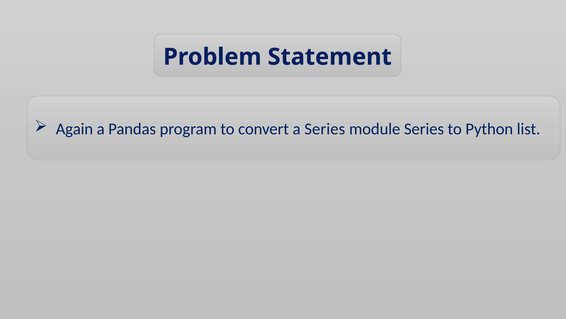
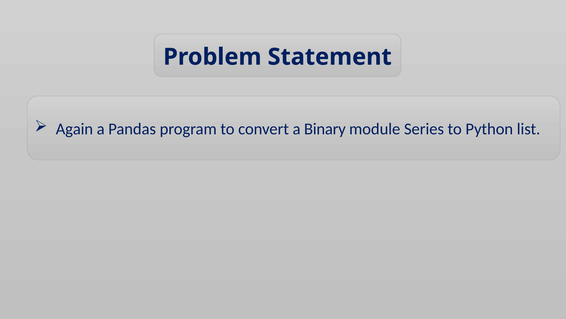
a Series: Series -> Binary
